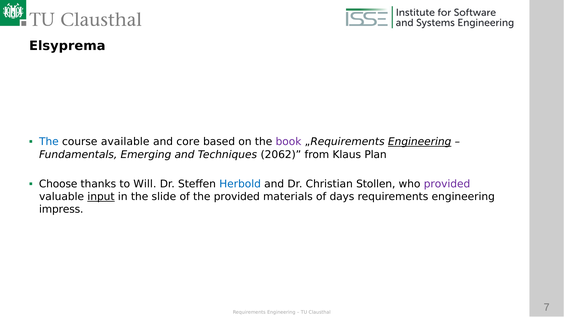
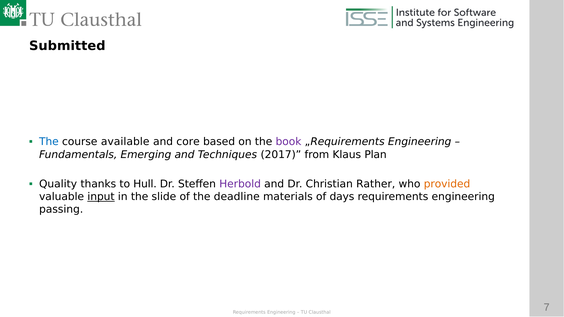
Elsyprema: Elsyprema -> Submitted
Engineering at (420, 142) underline: present -> none
2062: 2062 -> 2017
Choose: Choose -> Quality
Will: Will -> Hull
Herbold colour: blue -> purple
Stollen: Stollen -> Rather
provided at (447, 184) colour: purple -> orange
the provided: provided -> deadline
impress: impress -> passing
